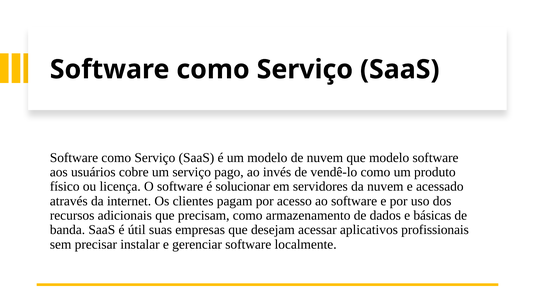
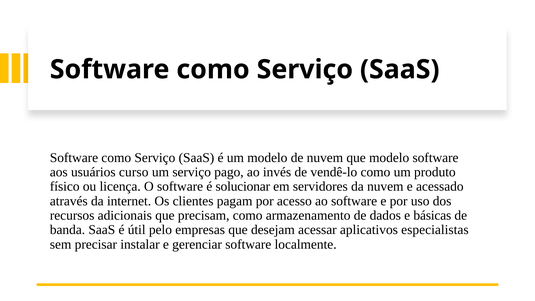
cobre: cobre -> curso
suas: suas -> pelo
profissionais: profissionais -> especialistas
